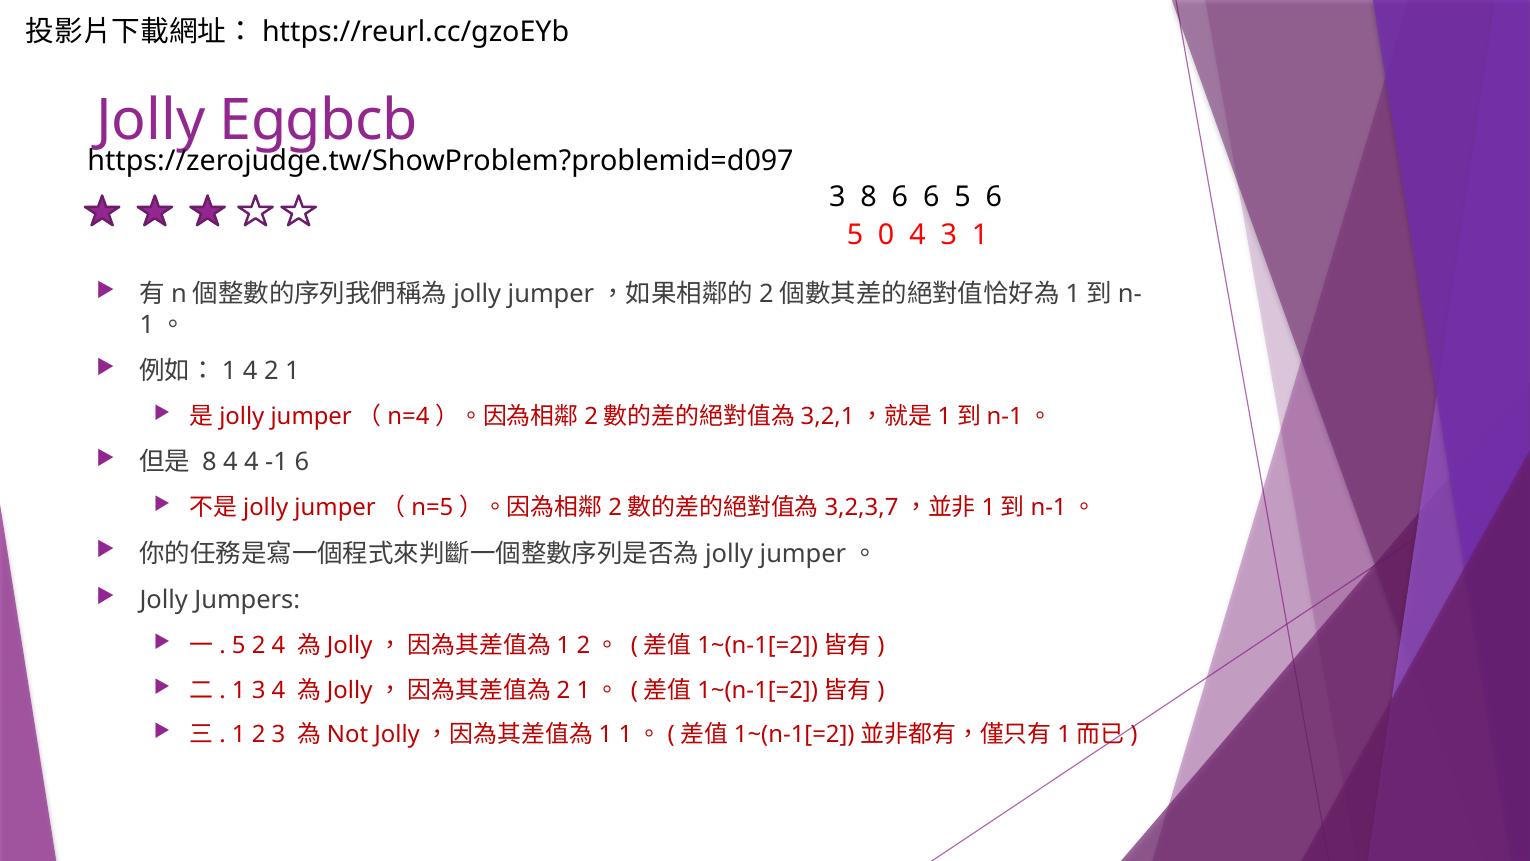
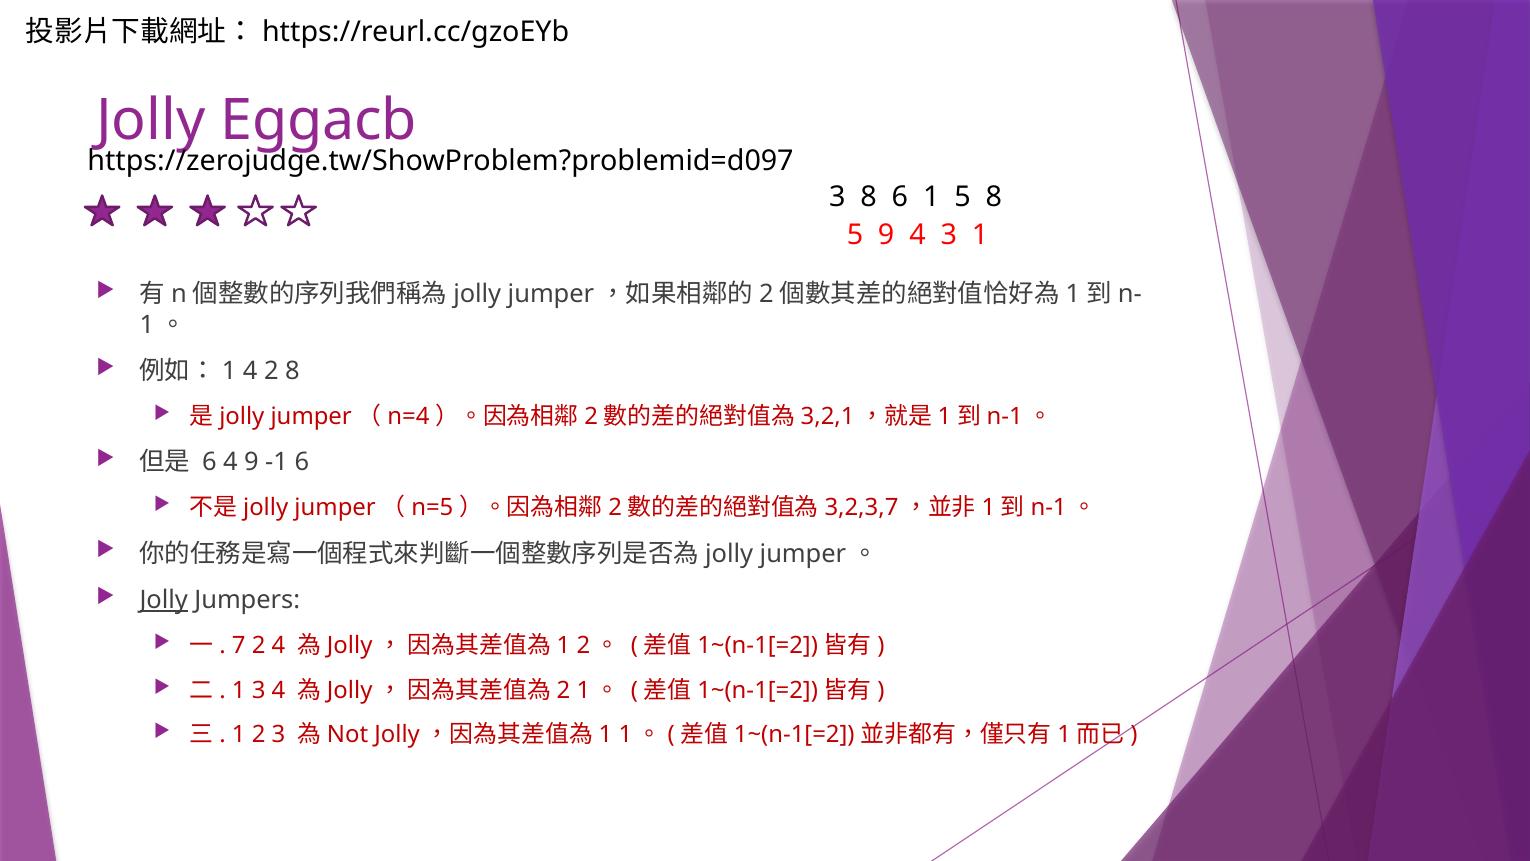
Eggbcb: Eggbcb -> Eggacb
6 6: 6 -> 1
5 6: 6 -> 8
5 0: 0 -> 9
2 1: 1 -> 8
8 at (209, 462): 8 -> 6
4 4: 4 -> 9
Jolly at (164, 600) underline: none -> present
5 at (239, 645): 5 -> 7
